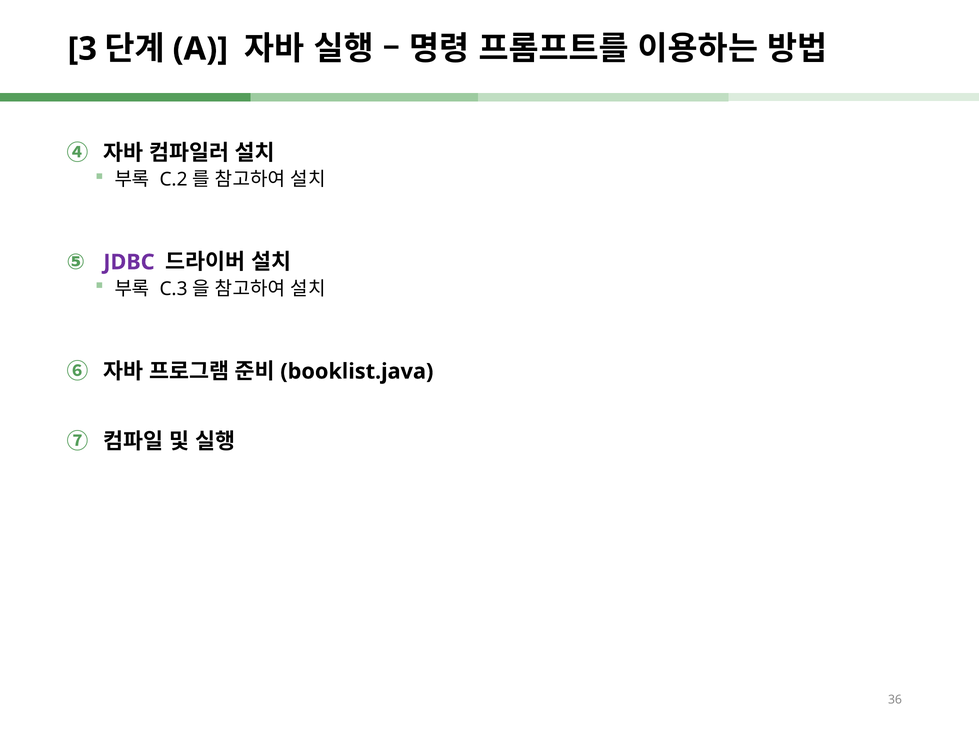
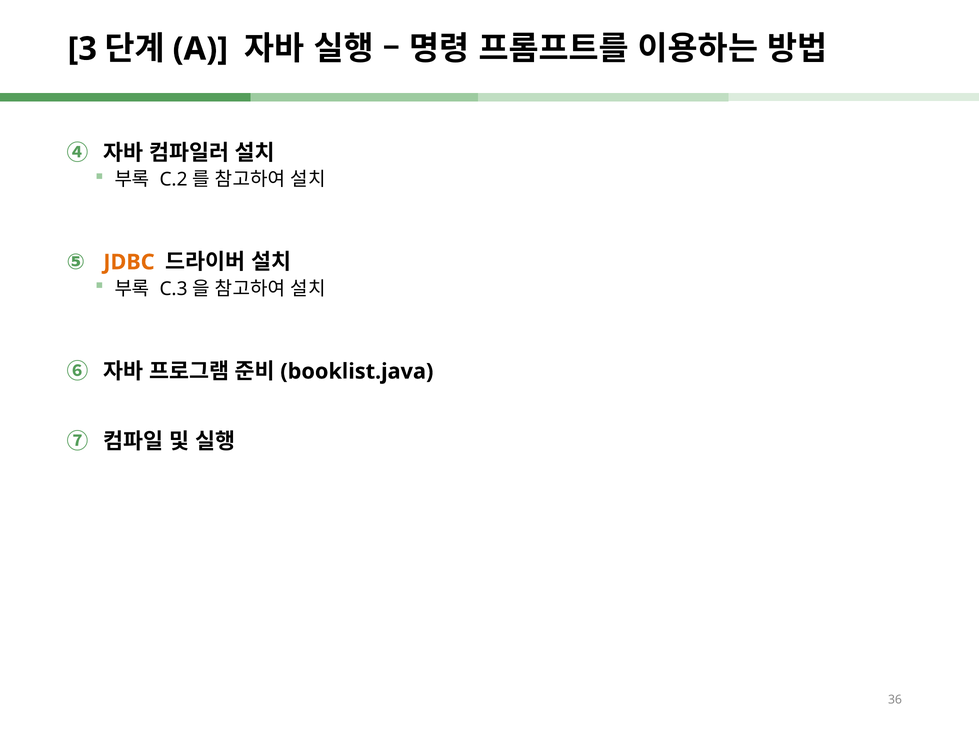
JDBC colour: purple -> orange
